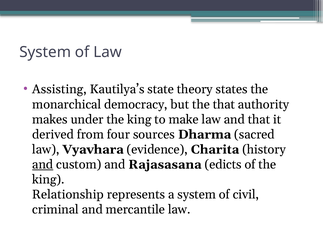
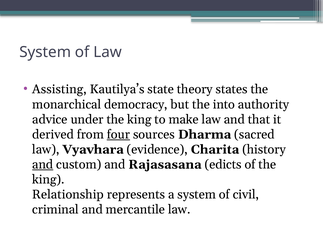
the that: that -> into
makes: makes -> advice
four underline: none -> present
